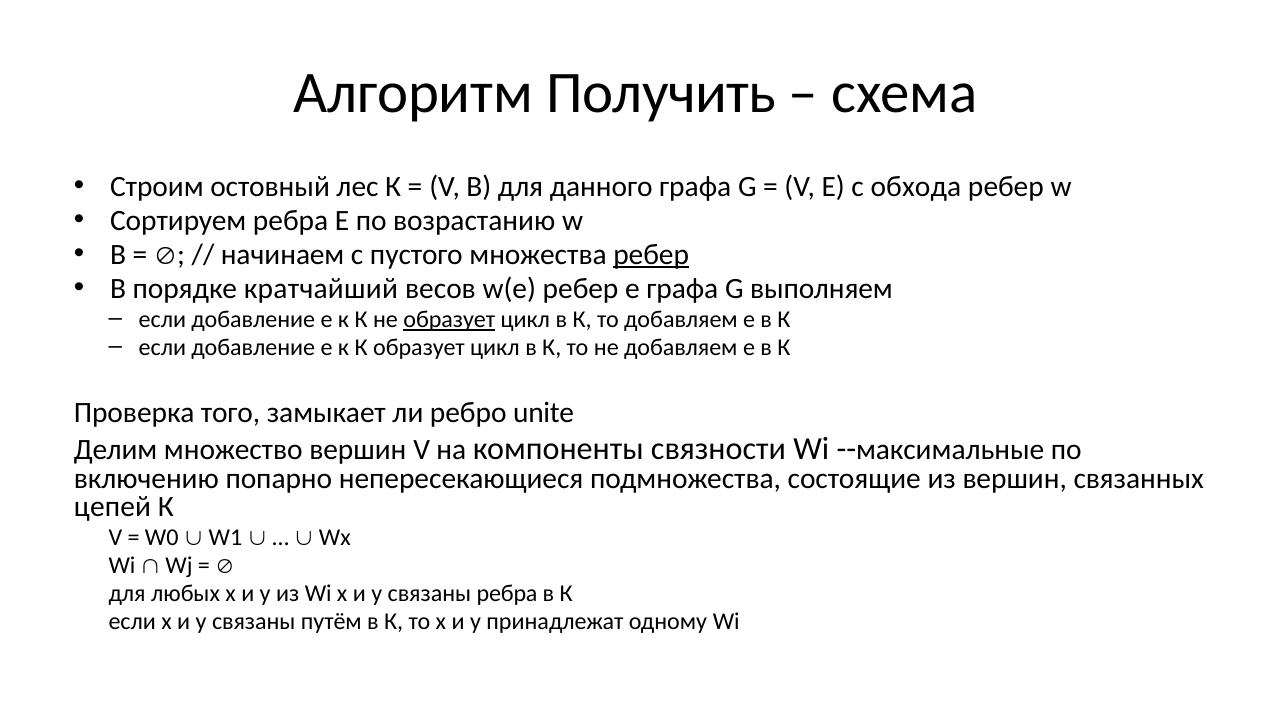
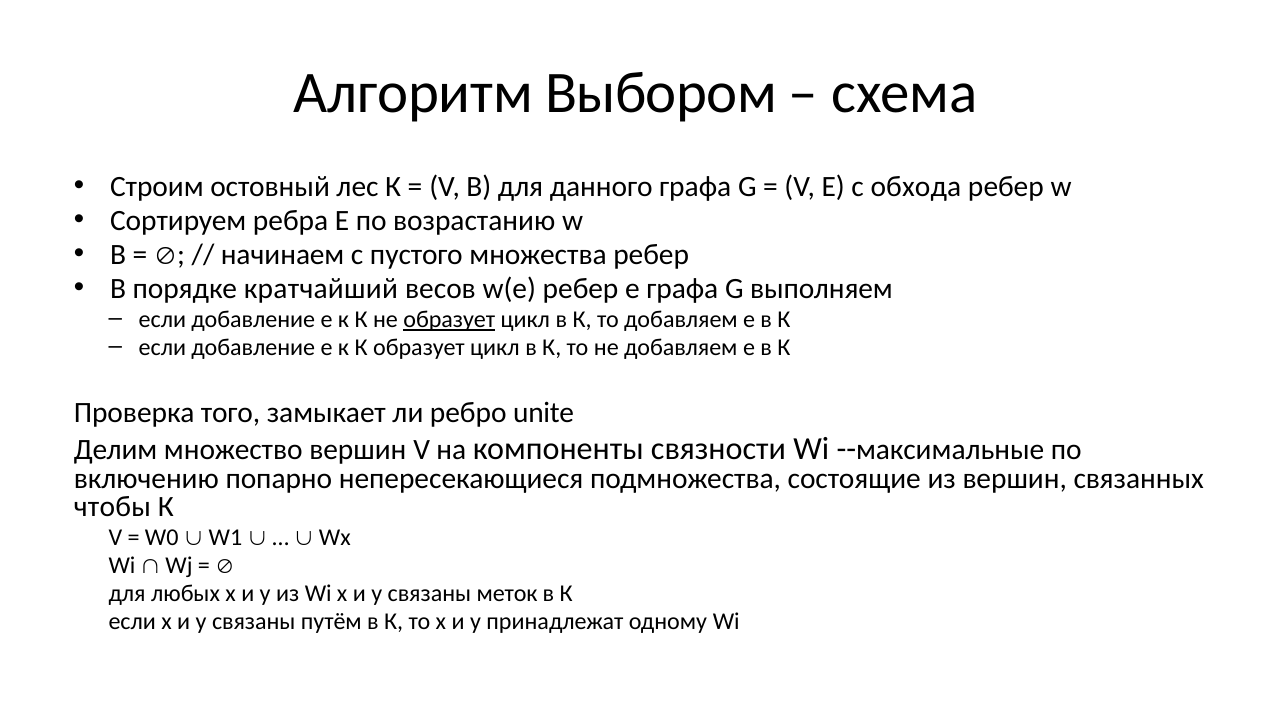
Получить: Получить -> Выбором
ребер at (651, 255) underline: present -> none
цепей: цепей -> чтобы
связаны ребра: ребра -> меток
